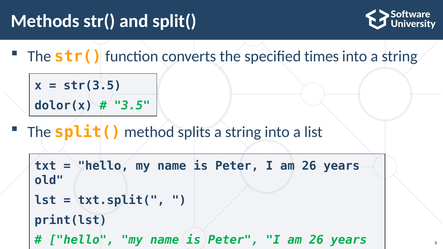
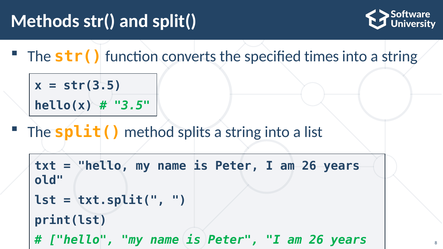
dolor(x: dolor(x -> hello(x
